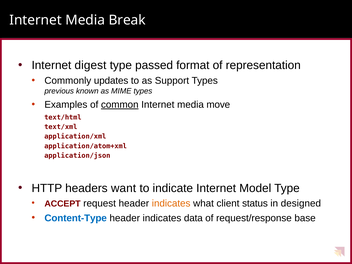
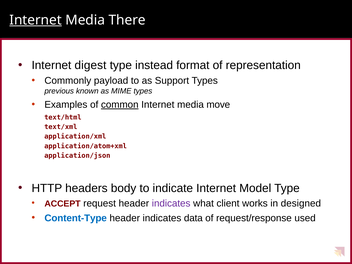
Internet at (36, 20) underline: none -> present
Break: Break -> There
passed: passed -> instead
updates: updates -> payload
want: want -> body
indicates at (171, 203) colour: orange -> purple
status: status -> works
base: base -> used
